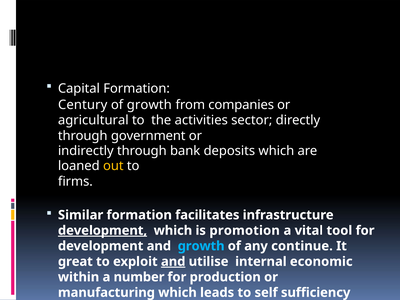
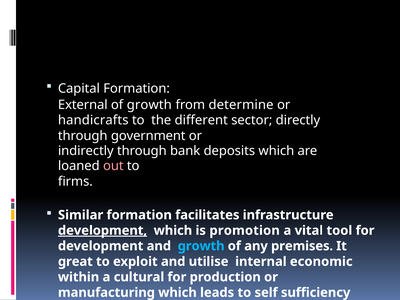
Century: Century -> External
companies: companies -> determine
agricultural: agricultural -> handicrafts
activities: activities -> different
out colour: yellow -> pink
continue: continue -> premises
and at (173, 262) underline: present -> none
number: number -> cultural
